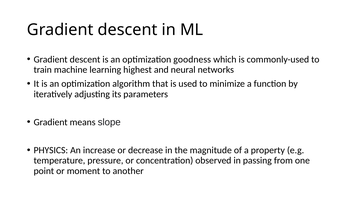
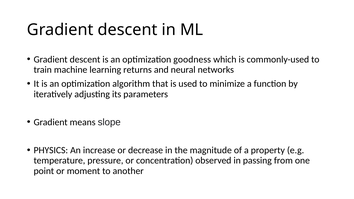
highest: highest -> returns
